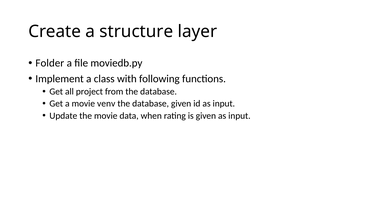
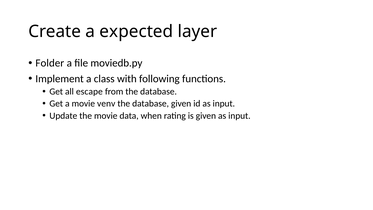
structure: structure -> expected
project: project -> escape
